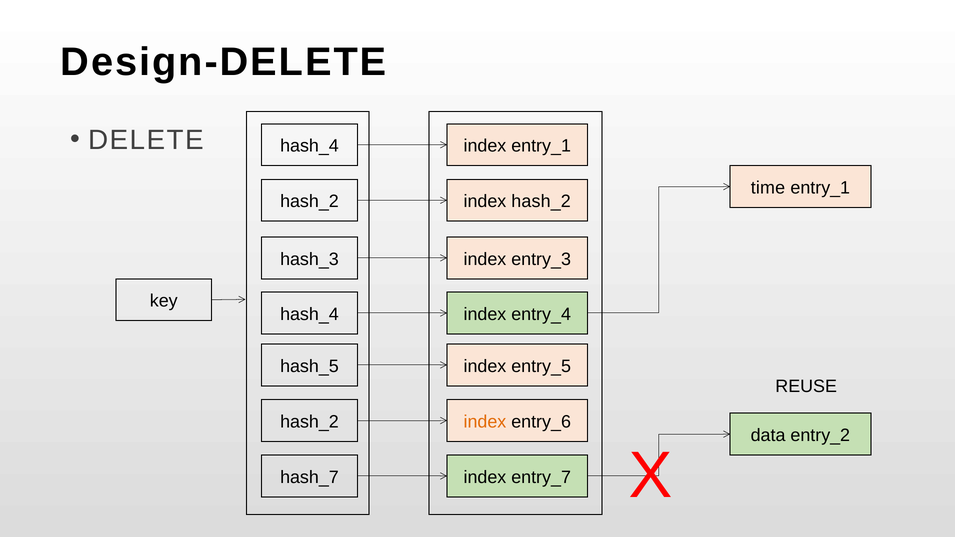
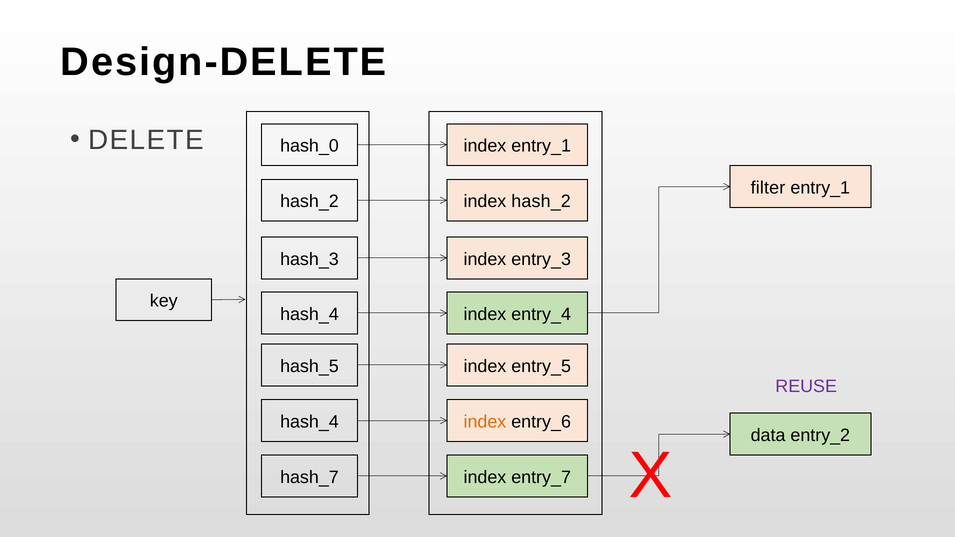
hash_4 at (309, 146): hash_4 -> hash_0
time: time -> filter
REUSE colour: black -> purple
hash_2 at (309, 422): hash_2 -> hash_4
